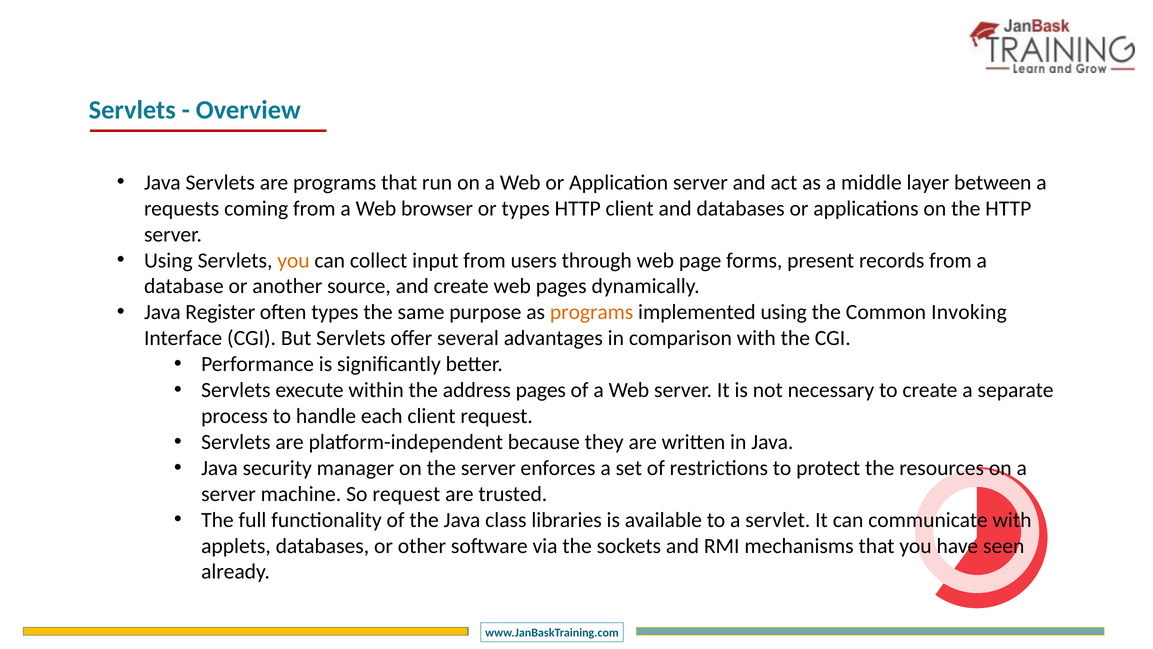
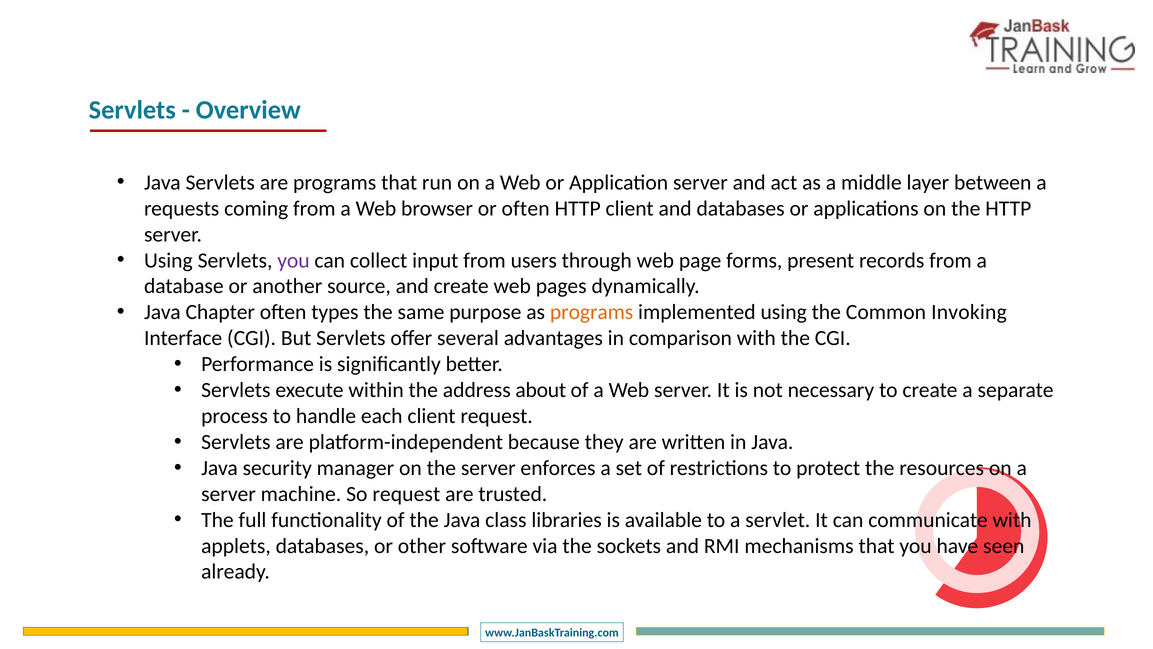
or types: types -> often
you at (293, 260) colour: orange -> purple
Register: Register -> Chapter
address pages: pages -> about
